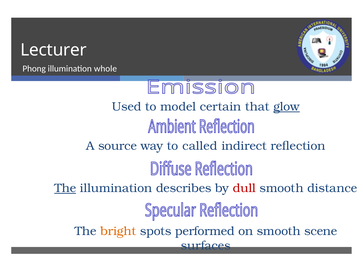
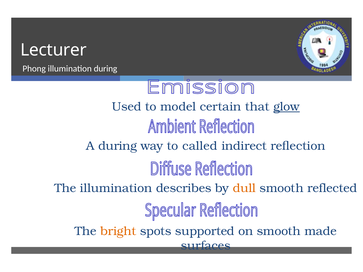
illumination whole: whole -> during
A source: source -> during
The at (65, 188) underline: present -> none
dull colour: red -> orange
distance: distance -> reflected
performed: performed -> supported
scene: scene -> made
